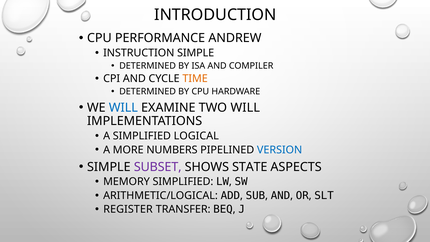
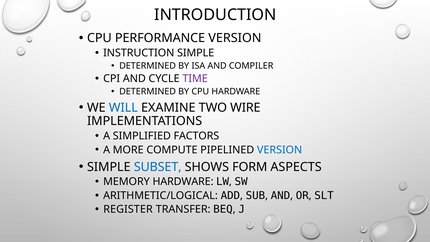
PERFORMANCE ANDREW: ANDREW -> VERSION
TIME colour: orange -> purple
TWO WILL: WILL -> WIRE
LOGICAL: LOGICAL -> FACTORS
NUMBERS: NUMBERS -> COMPUTE
SUBSET colour: purple -> blue
STATE: STATE -> FORM
MEMORY SIMPLIFIED: SIMPLIFIED -> HARDWARE
